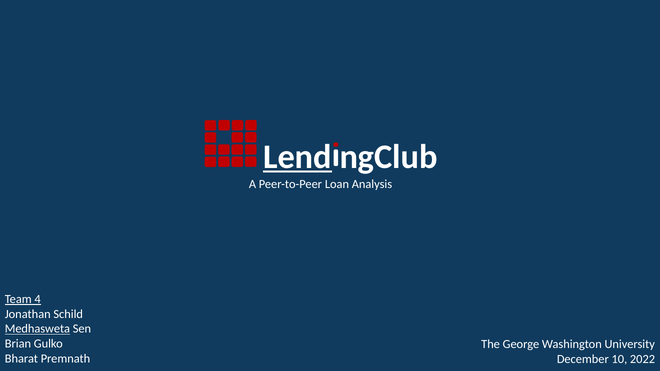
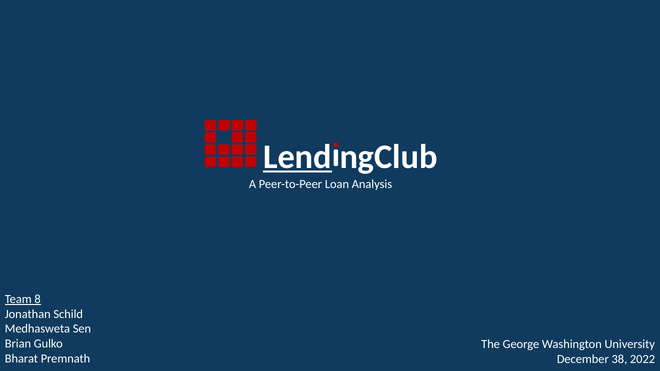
4: 4 -> 8
Medhasweta underline: present -> none
10: 10 -> 38
